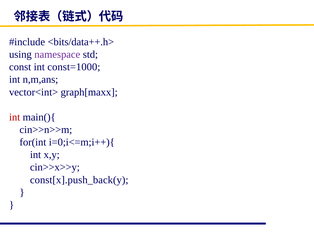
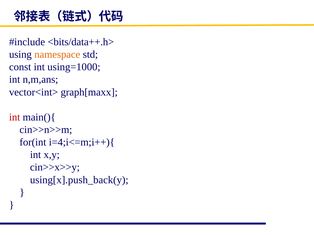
namespace colour: purple -> orange
const=1000: const=1000 -> using=1000
i=0;i<=m;i++){: i=0;i<=m;i++){ -> i=4;i<=m;i++){
const[x].push_back(y: const[x].push_back(y -> using[x].push_back(y
